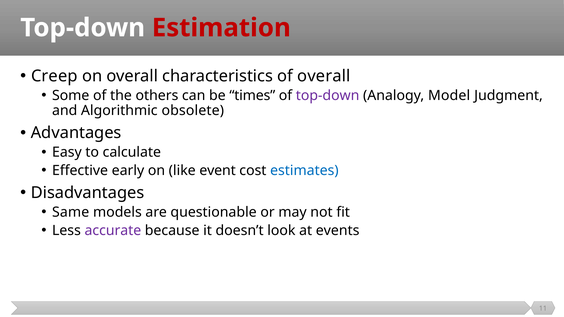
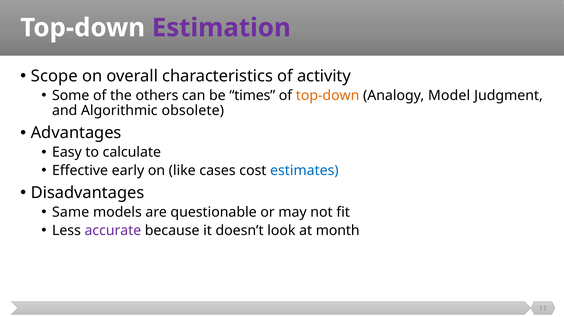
Estimation colour: red -> purple
Creep: Creep -> Scope
of overall: overall -> activity
top-down at (328, 95) colour: purple -> orange
event: event -> cases
events: events -> month
